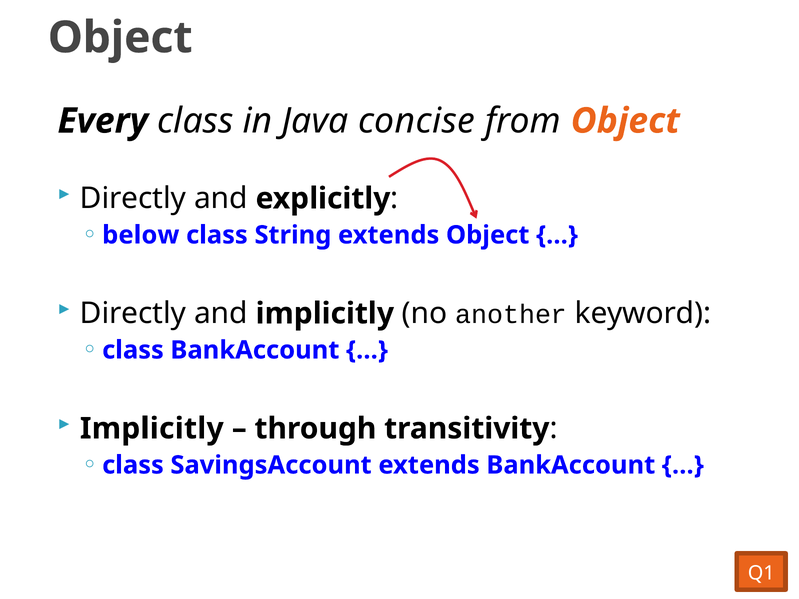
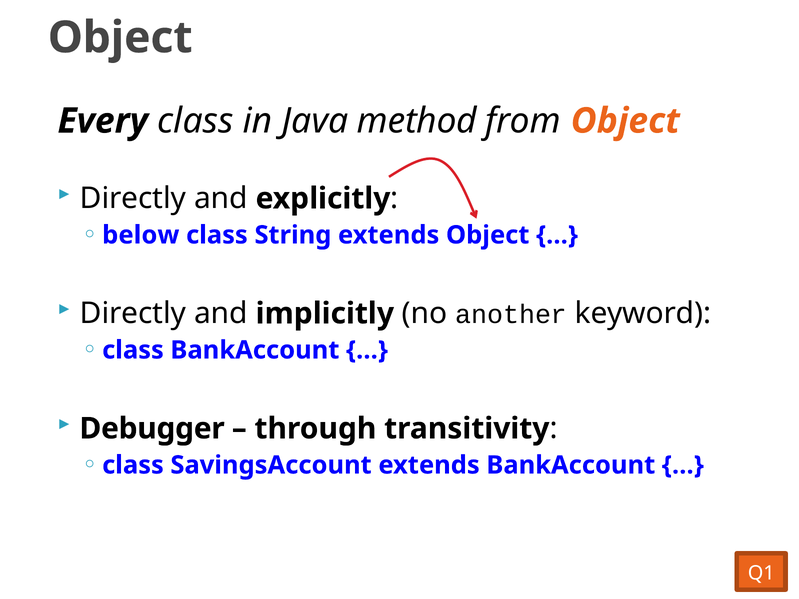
concise: concise -> method
Implicitly at (152, 429): Implicitly -> Debugger
